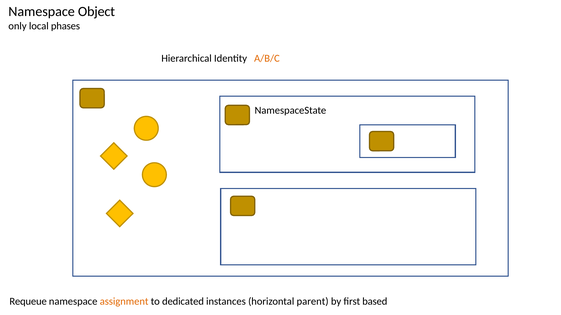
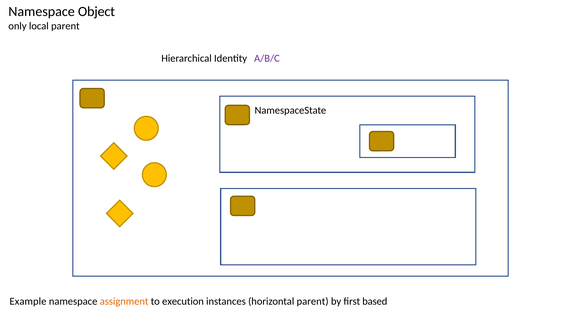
local phases: phases -> parent
A/B/C colour: orange -> purple
Requeue: Requeue -> Example
dedicated: dedicated -> execution
